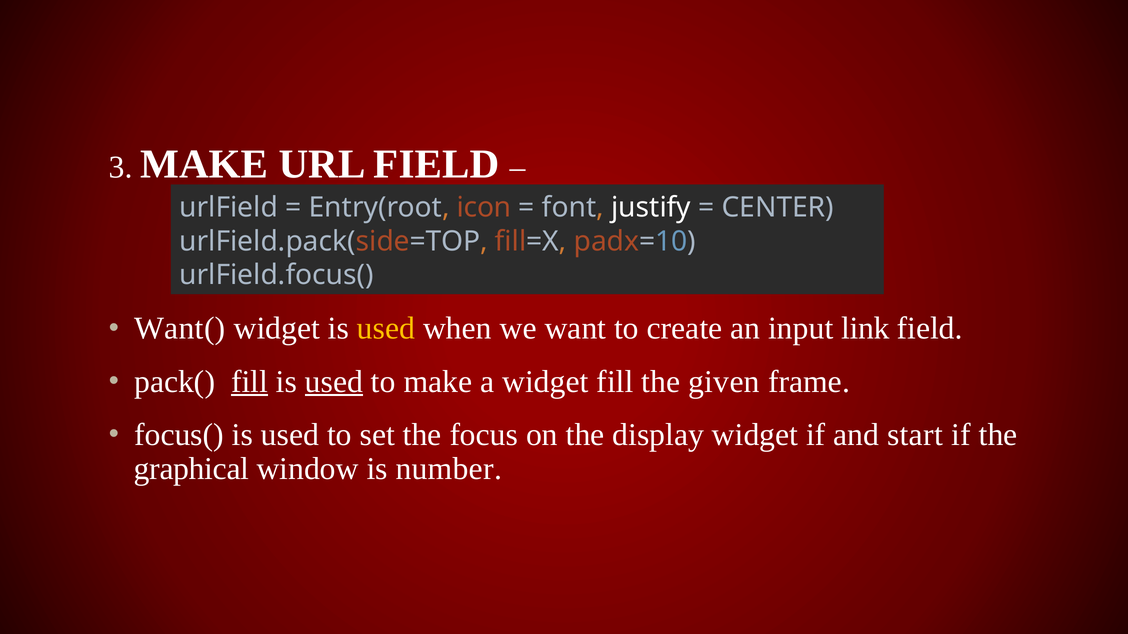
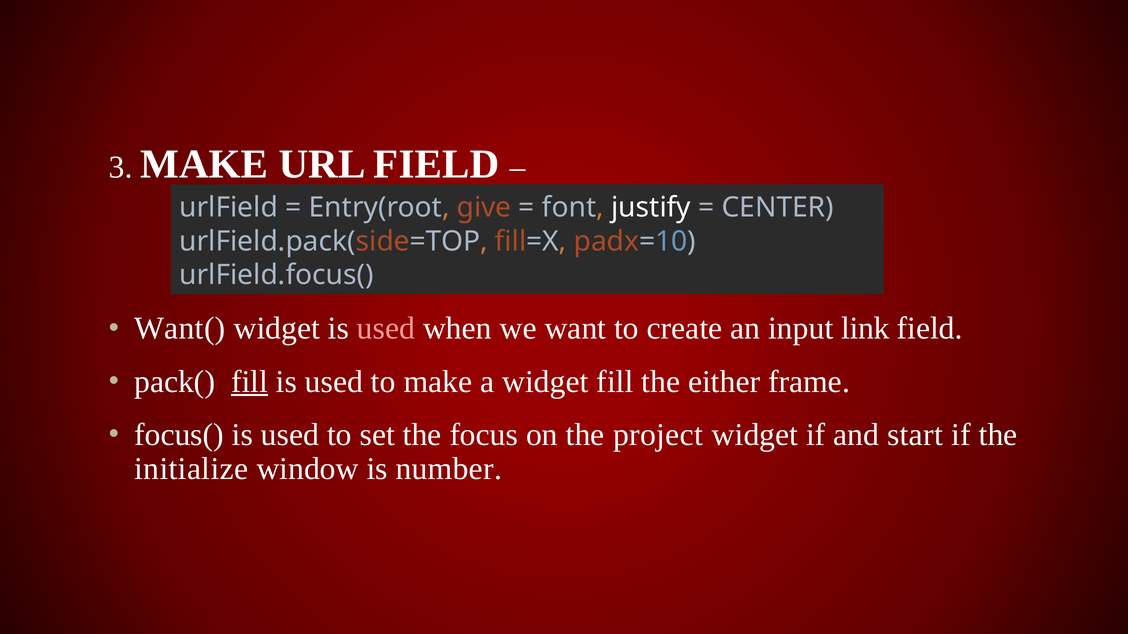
icon: icon -> give
used at (386, 329) colour: yellow -> pink
used at (334, 382) underline: present -> none
given: given -> either
display: display -> project
graphical: graphical -> initialize
